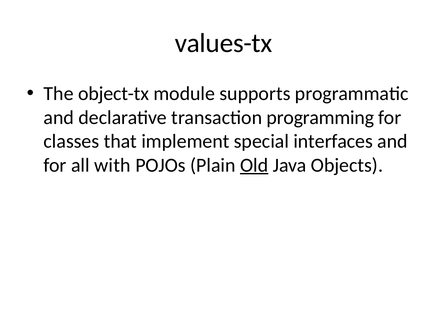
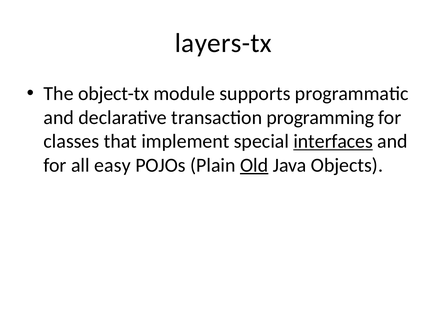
values-tx: values-tx -> layers-tx
interfaces underline: none -> present
with: with -> easy
